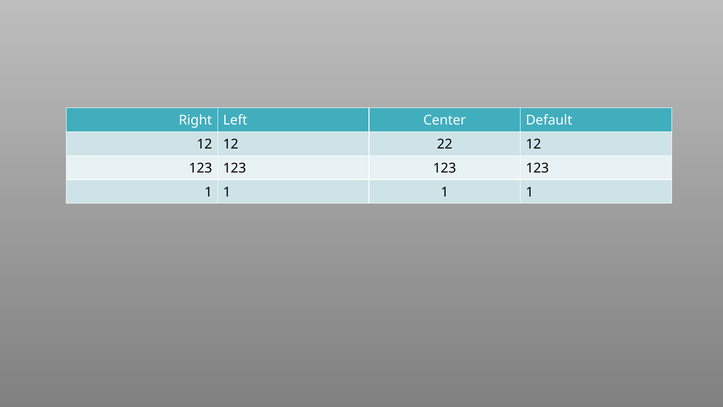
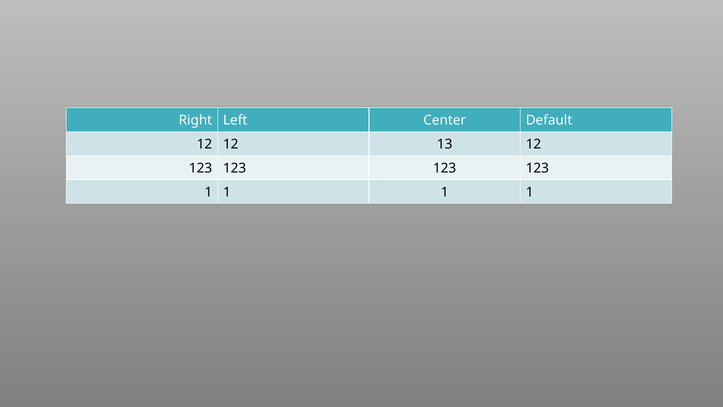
22: 22 -> 13
